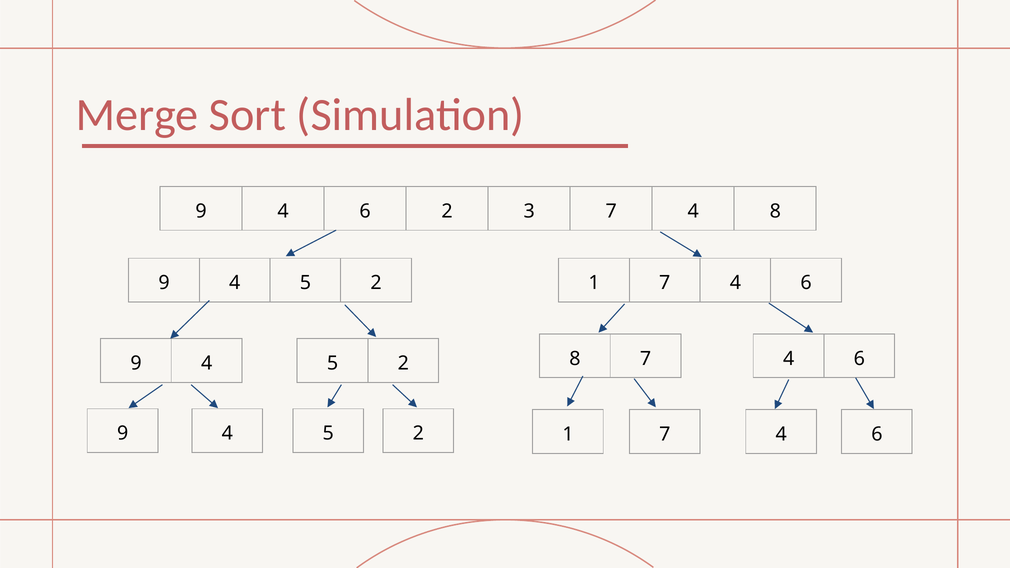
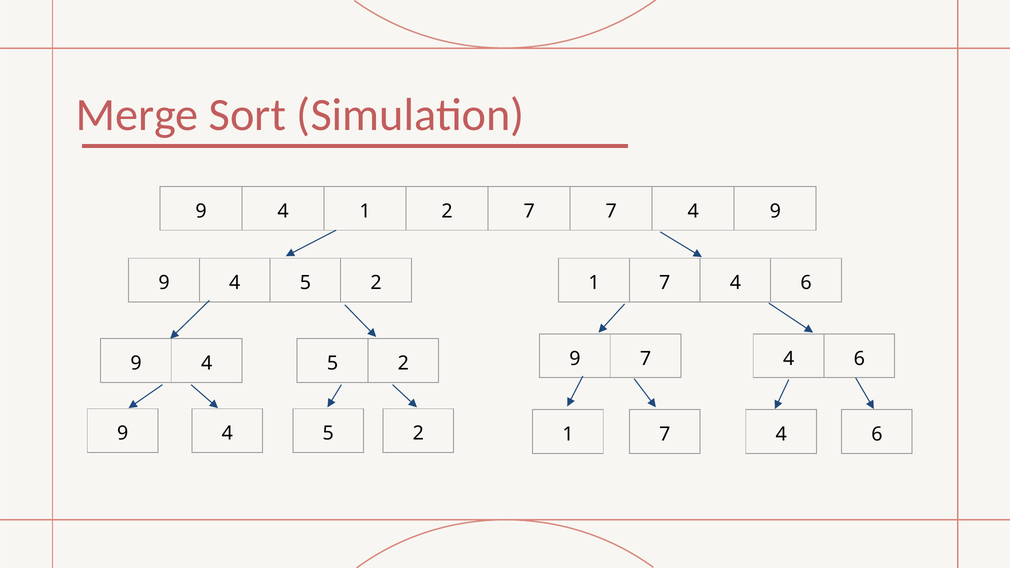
9 4 6: 6 -> 1
2 3: 3 -> 7
7 4 8: 8 -> 9
9 4 8: 8 -> 9
